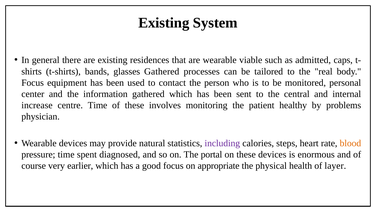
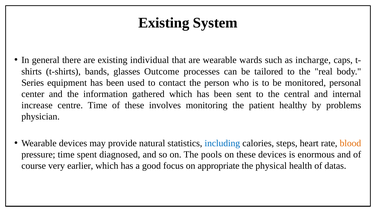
residences: residences -> individual
viable: viable -> wards
admitted: admitted -> incharge
glasses Gathered: Gathered -> Outcome
Focus at (33, 83): Focus -> Series
including colour: purple -> blue
portal: portal -> pools
layer: layer -> datas
